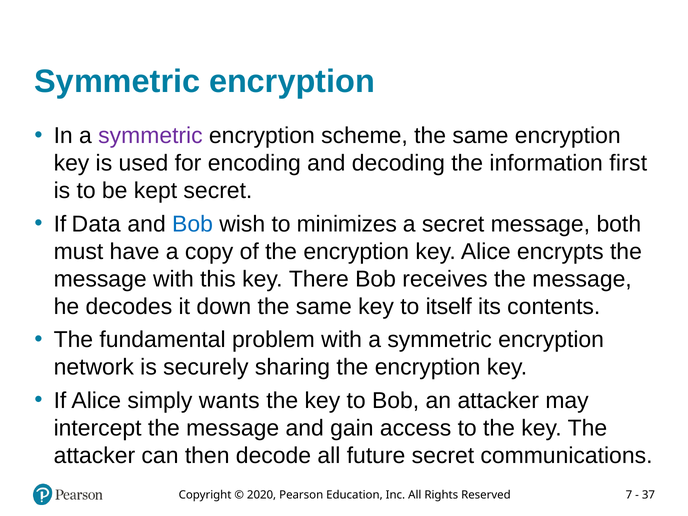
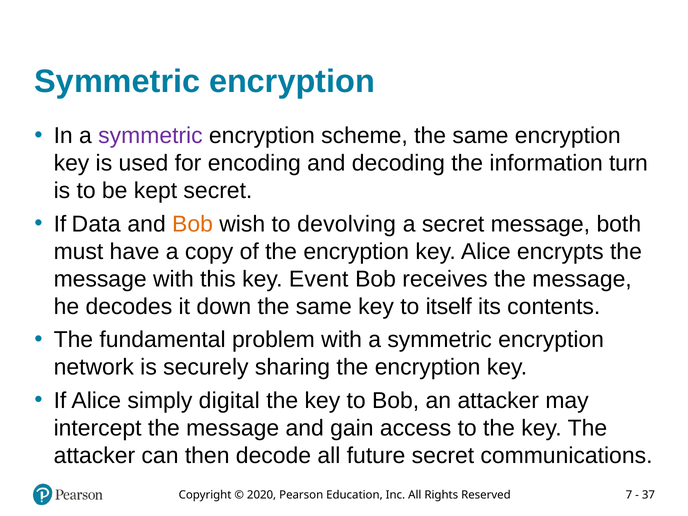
first: first -> turn
Bob at (192, 224) colour: blue -> orange
minimizes: minimizes -> devolving
There: There -> Event
wants: wants -> digital
